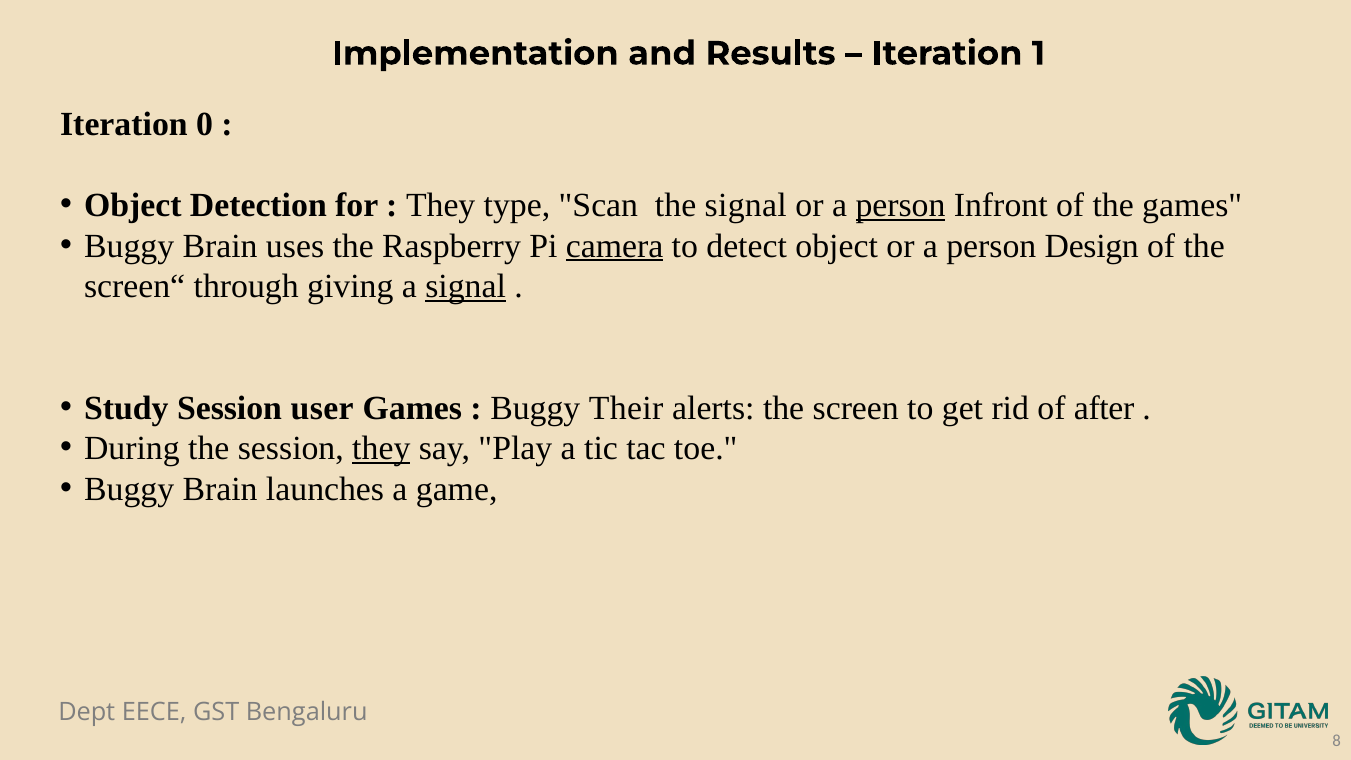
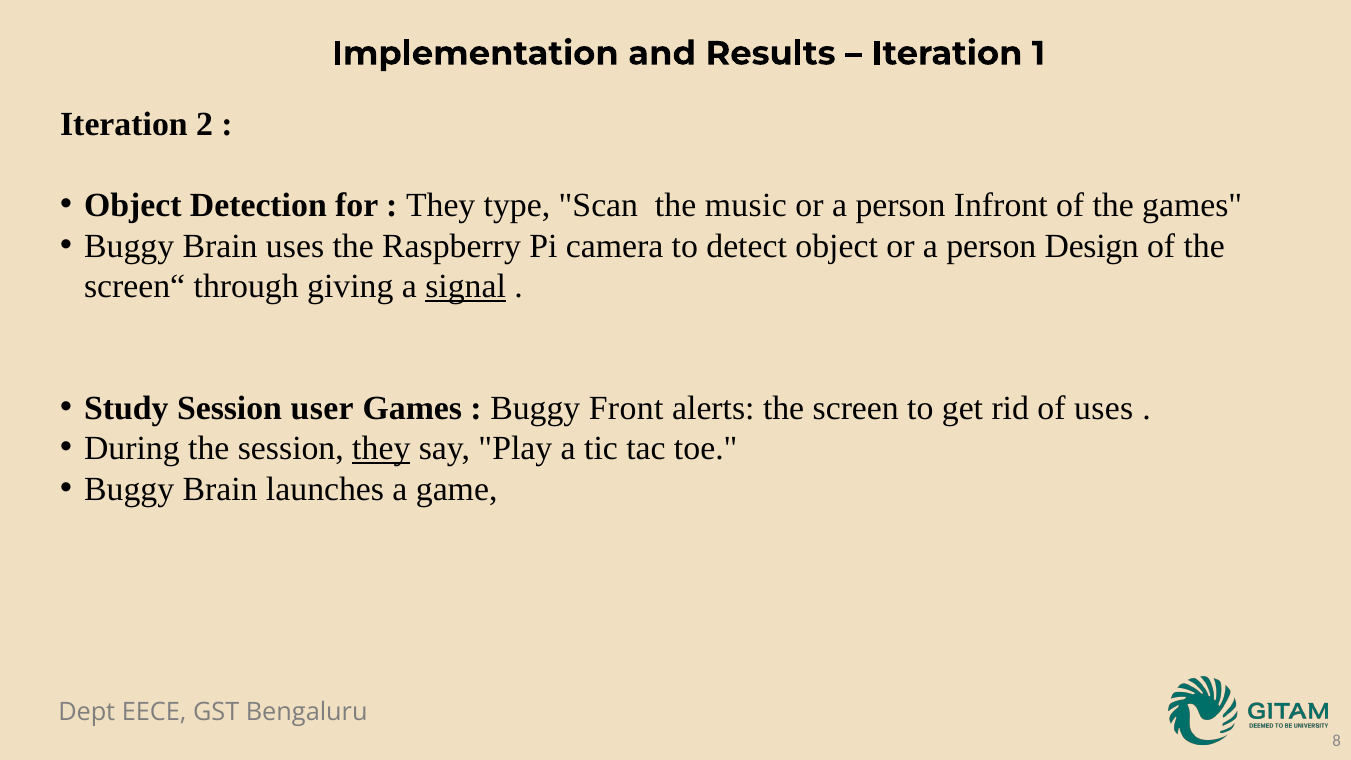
0: 0 -> 2
the signal: signal -> music
person at (901, 205) underline: present -> none
camera underline: present -> none
Their: Their -> Front
of after: after -> uses
